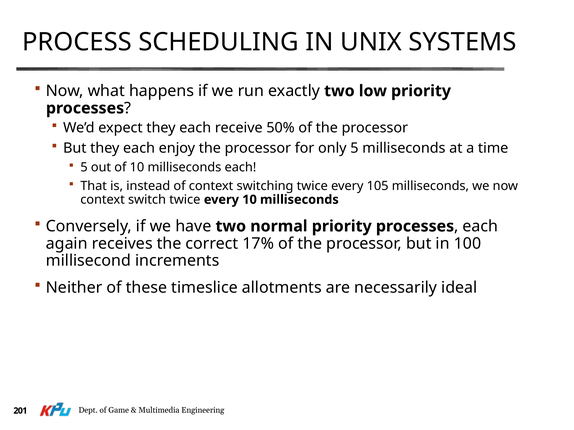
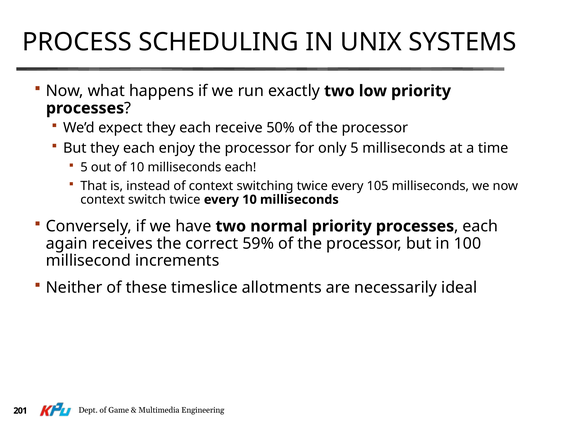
17%: 17% -> 59%
